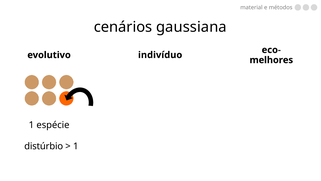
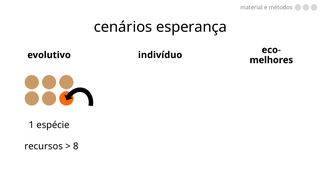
gaussiana: gaussiana -> esperança
distúrbio: distúrbio -> recursos
1 at (76, 146): 1 -> 8
